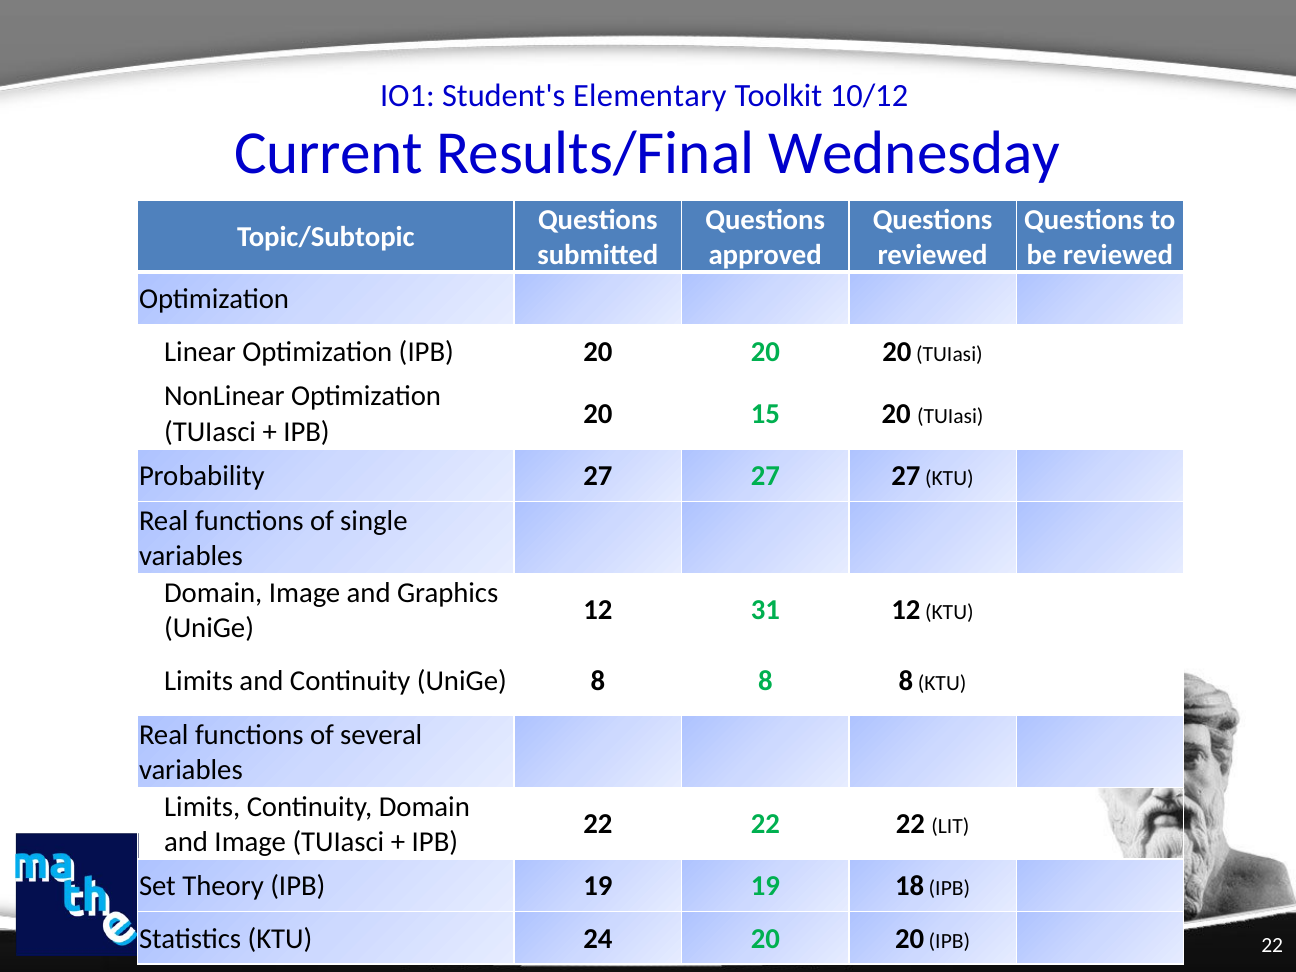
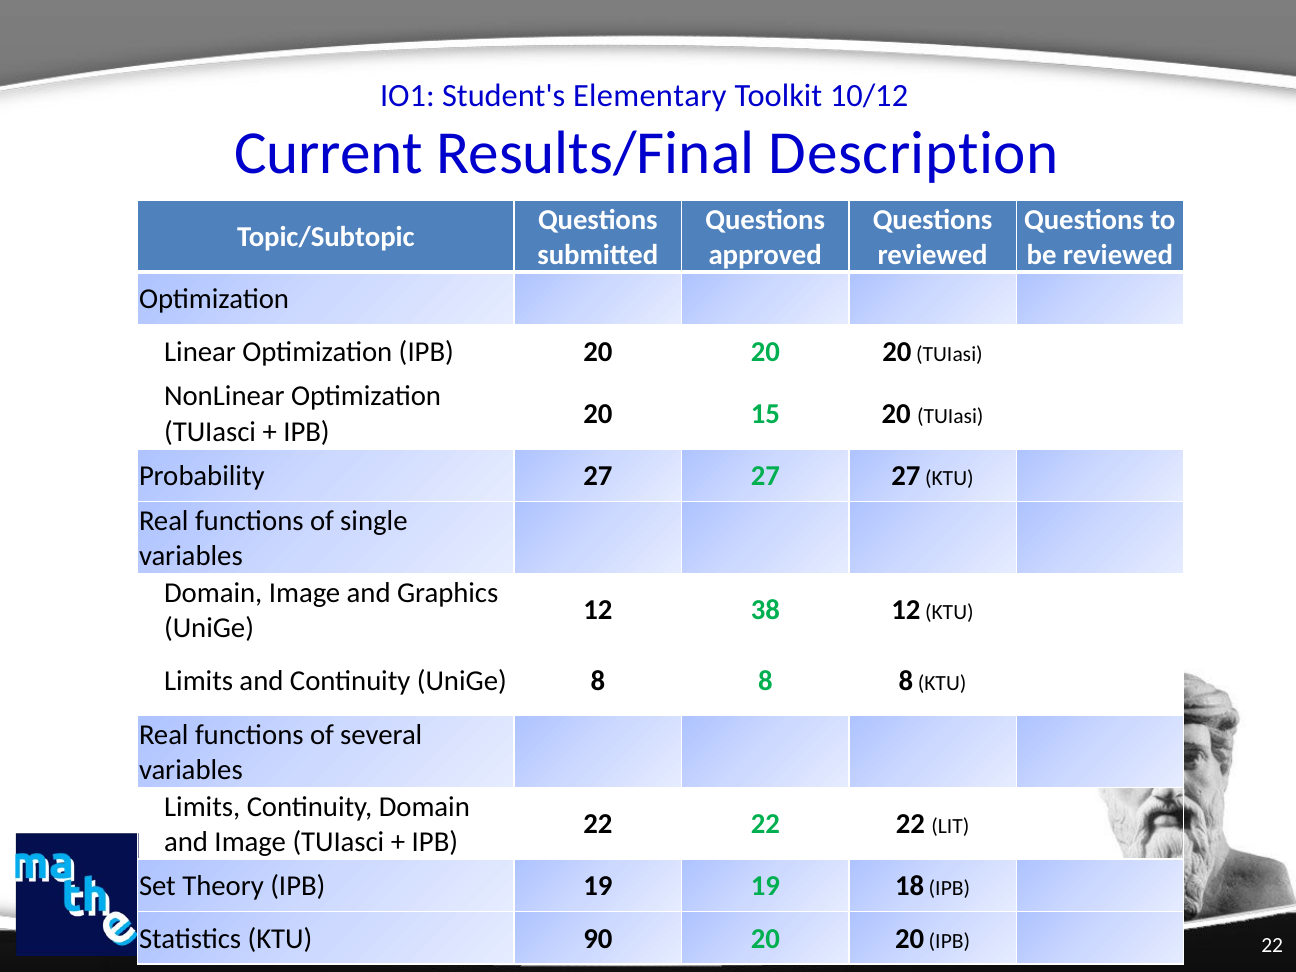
Wednesday: Wednesday -> Description
31: 31 -> 38
24: 24 -> 90
